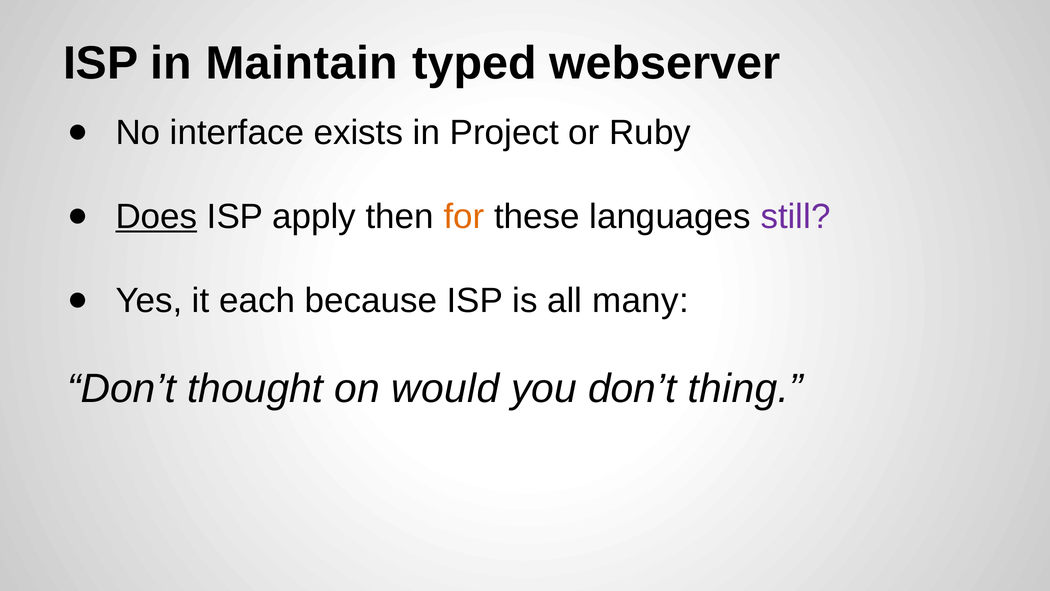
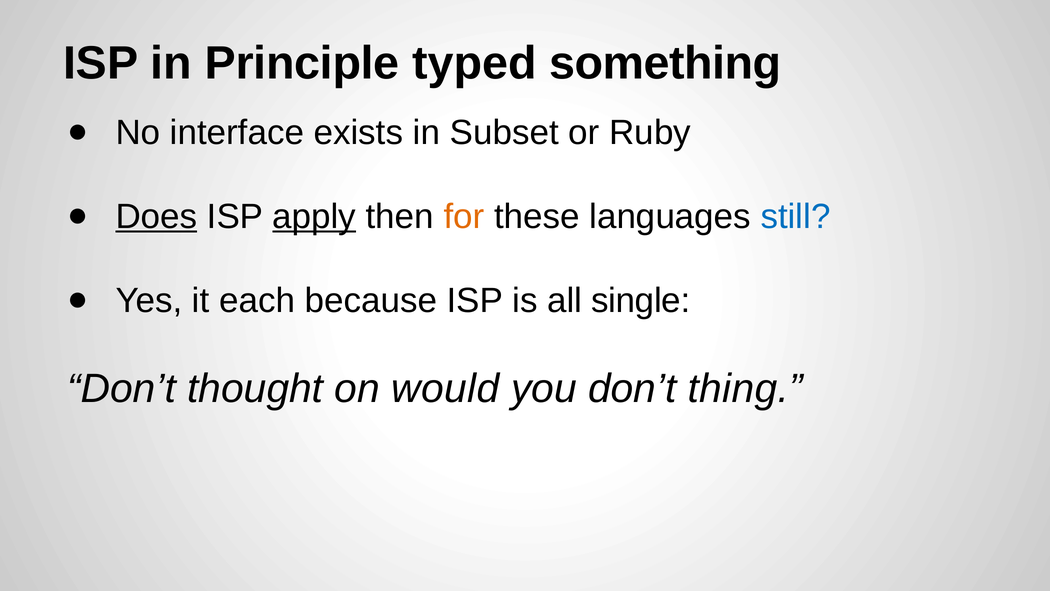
Maintain: Maintain -> Principle
webserver: webserver -> something
Project: Project -> Subset
apply underline: none -> present
still colour: purple -> blue
many: many -> single
